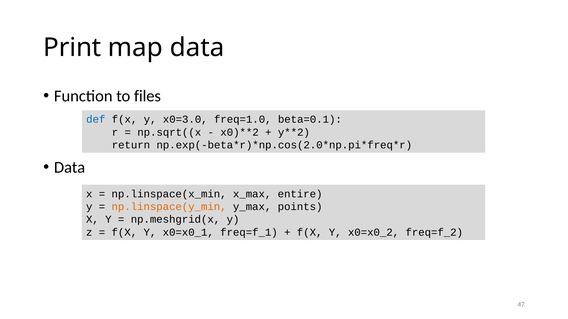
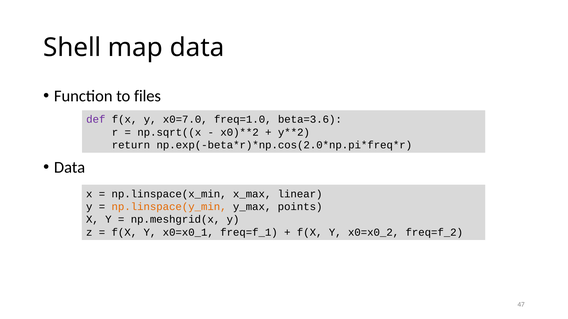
Print: Print -> Shell
def colour: blue -> purple
x0=3.0: x0=3.0 -> x0=7.0
beta=0.1: beta=0.1 -> beta=3.6
entire: entire -> linear
